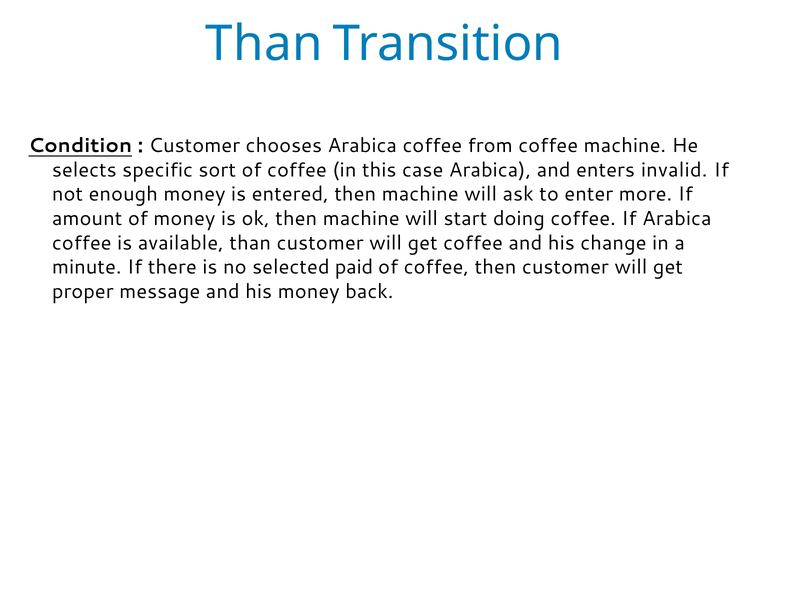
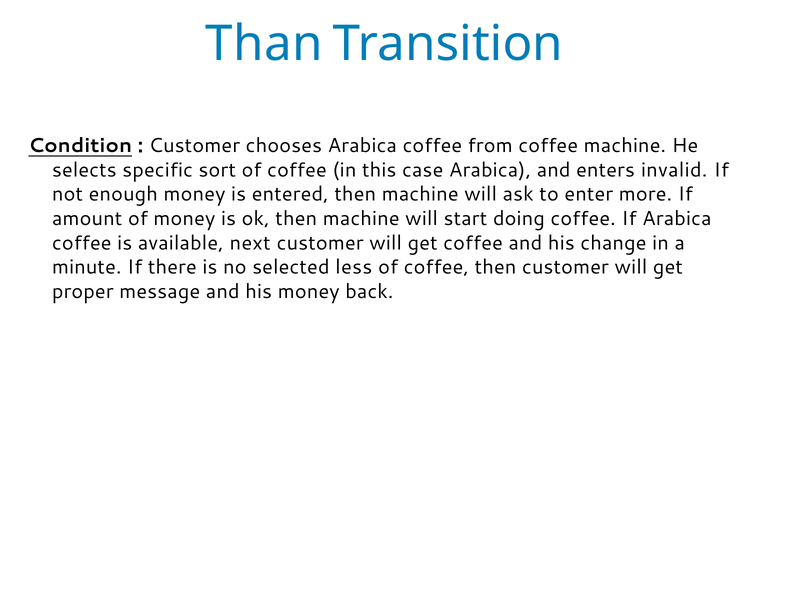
available than: than -> next
paid: paid -> less
